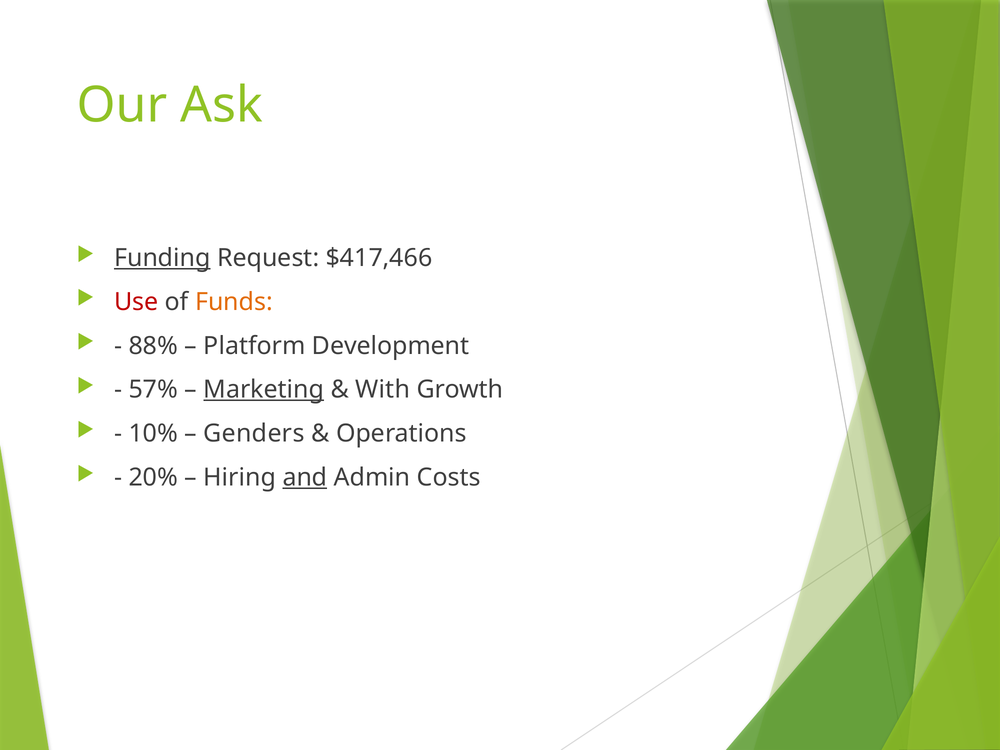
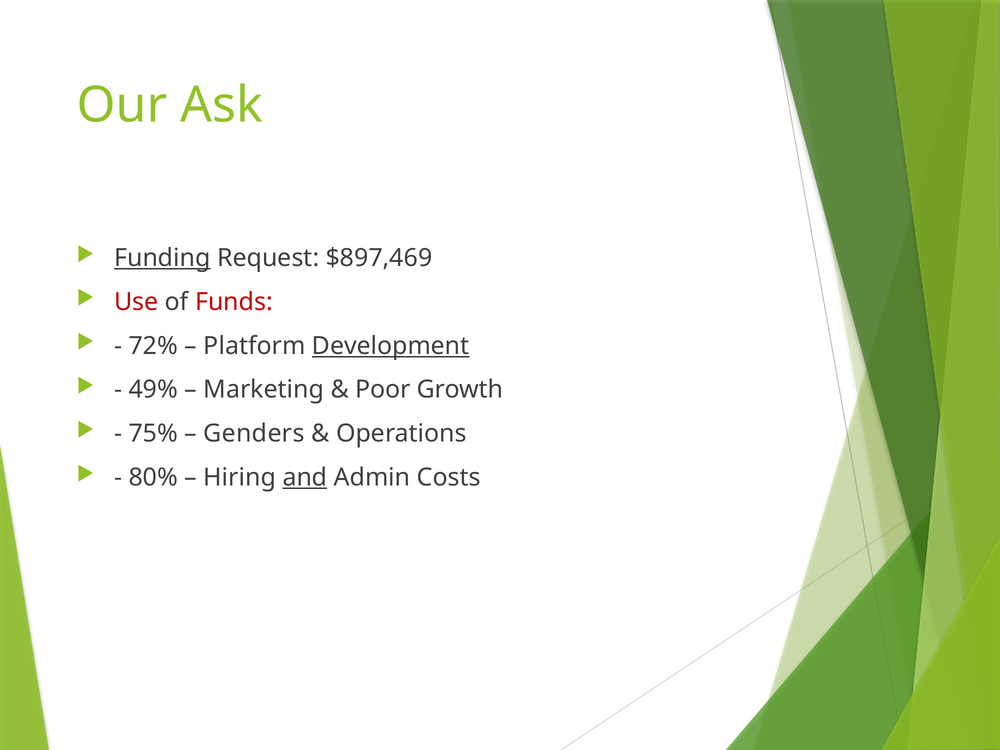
$417,466: $417,466 -> $897,469
Funds colour: orange -> red
88%: 88% -> 72%
Development underline: none -> present
57%: 57% -> 49%
Marketing underline: present -> none
With: With -> Poor
10%: 10% -> 75%
20%: 20% -> 80%
